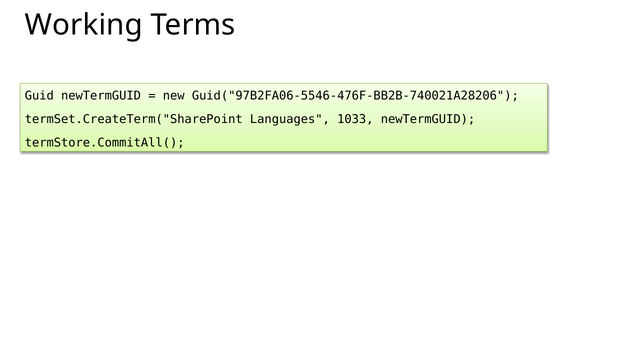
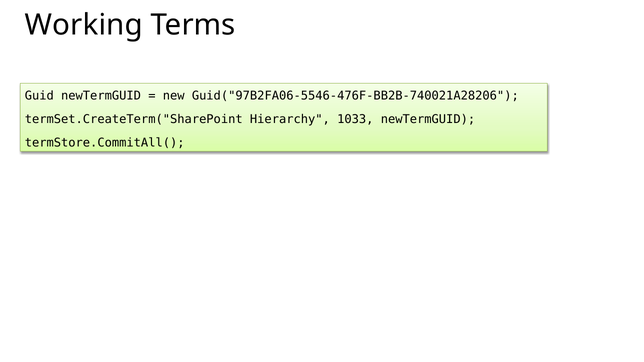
Languages: Languages -> Hierarchy
